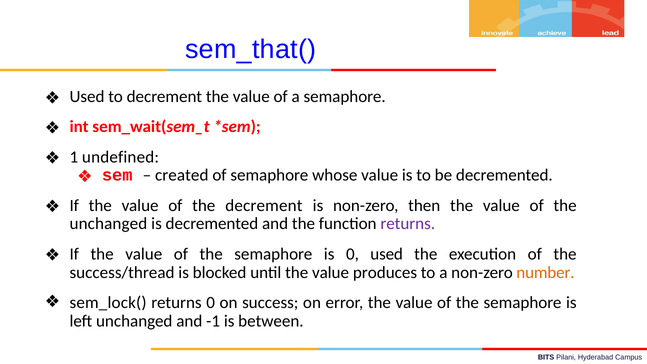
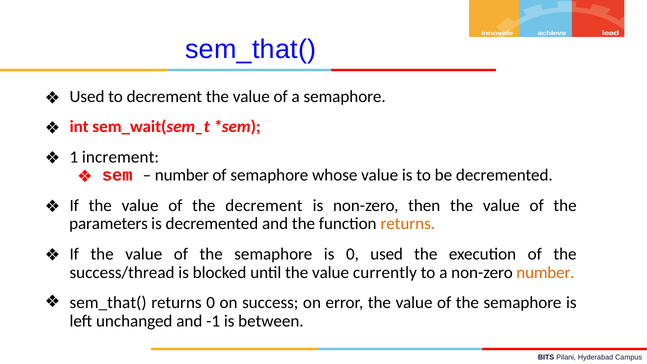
undefined: undefined -> increment
created at (182, 175): created -> number
unchanged at (108, 224): unchanged -> parameters
returns at (408, 224) colour: purple -> orange
produces: produces -> currently
sem_lock( at (108, 302): sem_lock( -> sem_that(
